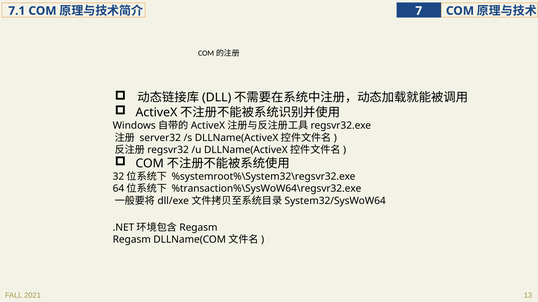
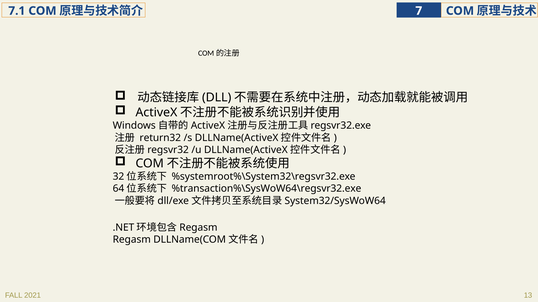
server32: server32 -> return32
